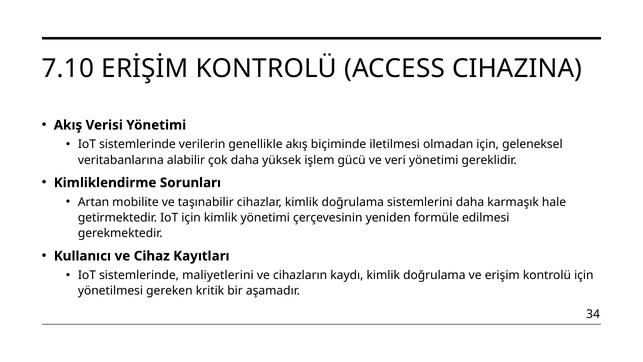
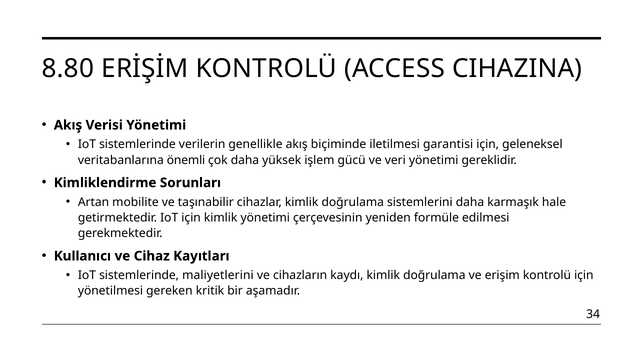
7.10: 7.10 -> 8.80
olmadan: olmadan -> garantisi
alabilir: alabilir -> önemli
